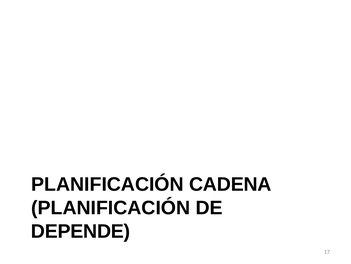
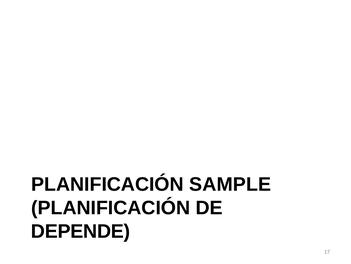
CADENA: CADENA -> SAMPLE
